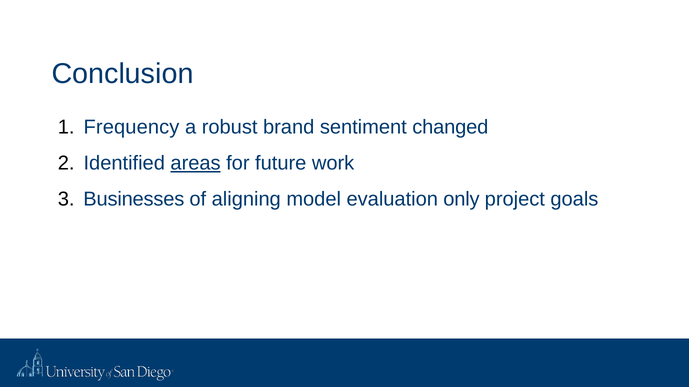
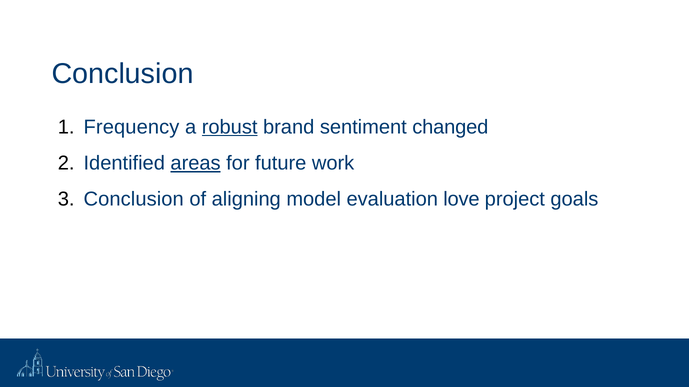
robust underline: none -> present
Businesses at (134, 199): Businesses -> Conclusion
only: only -> love
